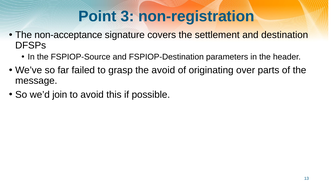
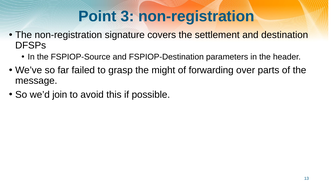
The non-acceptance: non-acceptance -> non-registration
the avoid: avoid -> might
originating: originating -> forwarding
